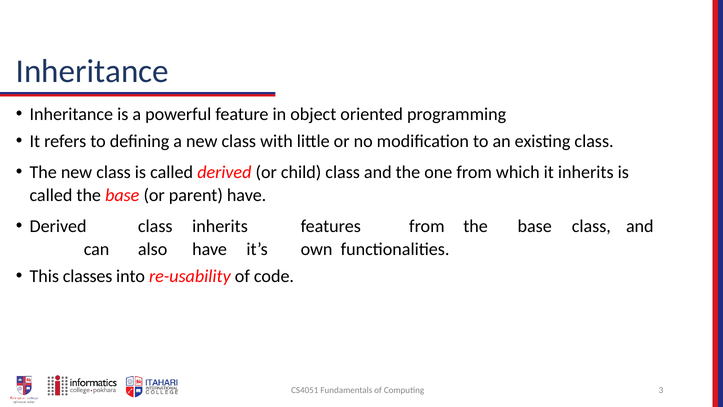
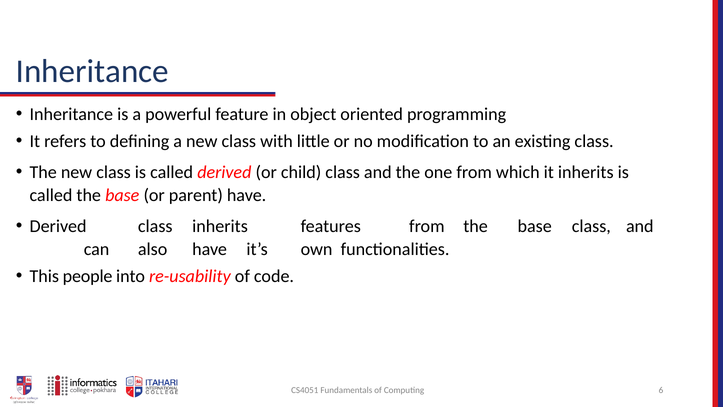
classes: classes -> people
3: 3 -> 6
